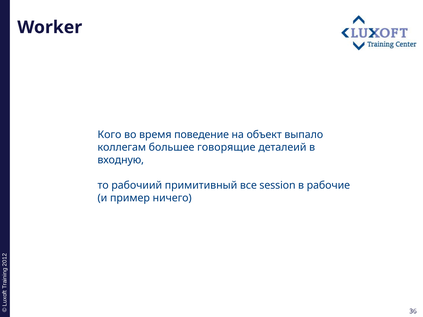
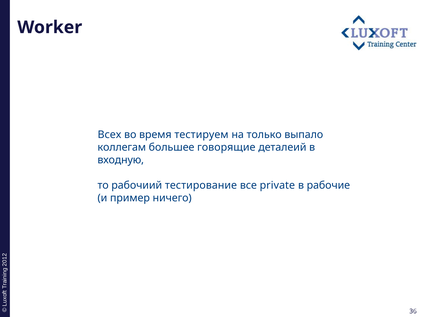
Кого: Кого -> Всех
поведение: поведение -> тестируем
объект: объект -> только
примитивный: примитивный -> тестирование
session: session -> private
